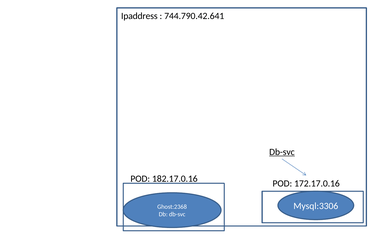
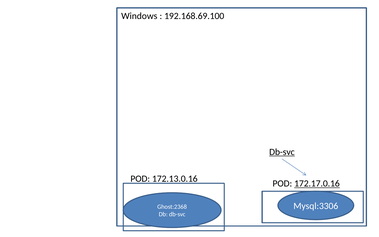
Ipaddress: Ipaddress -> Windows
744.790.42.641: 744.790.42.641 -> 192.168.69.100
182.17.0.16: 182.17.0.16 -> 172.13.0.16
172.17.0.16 underline: none -> present
